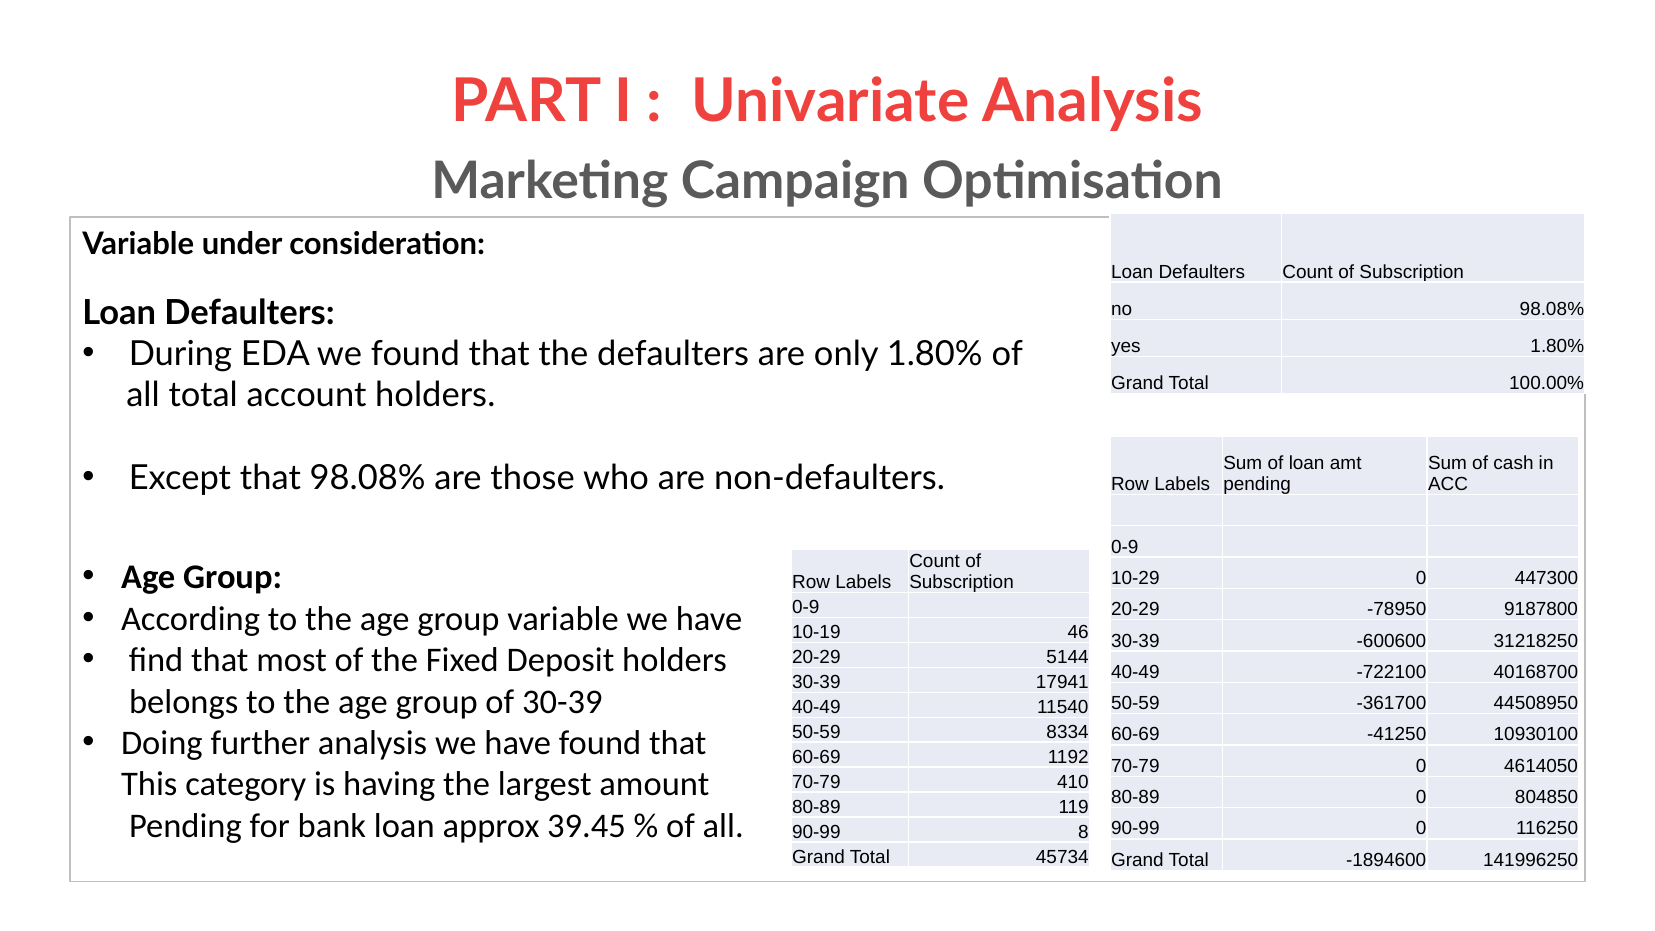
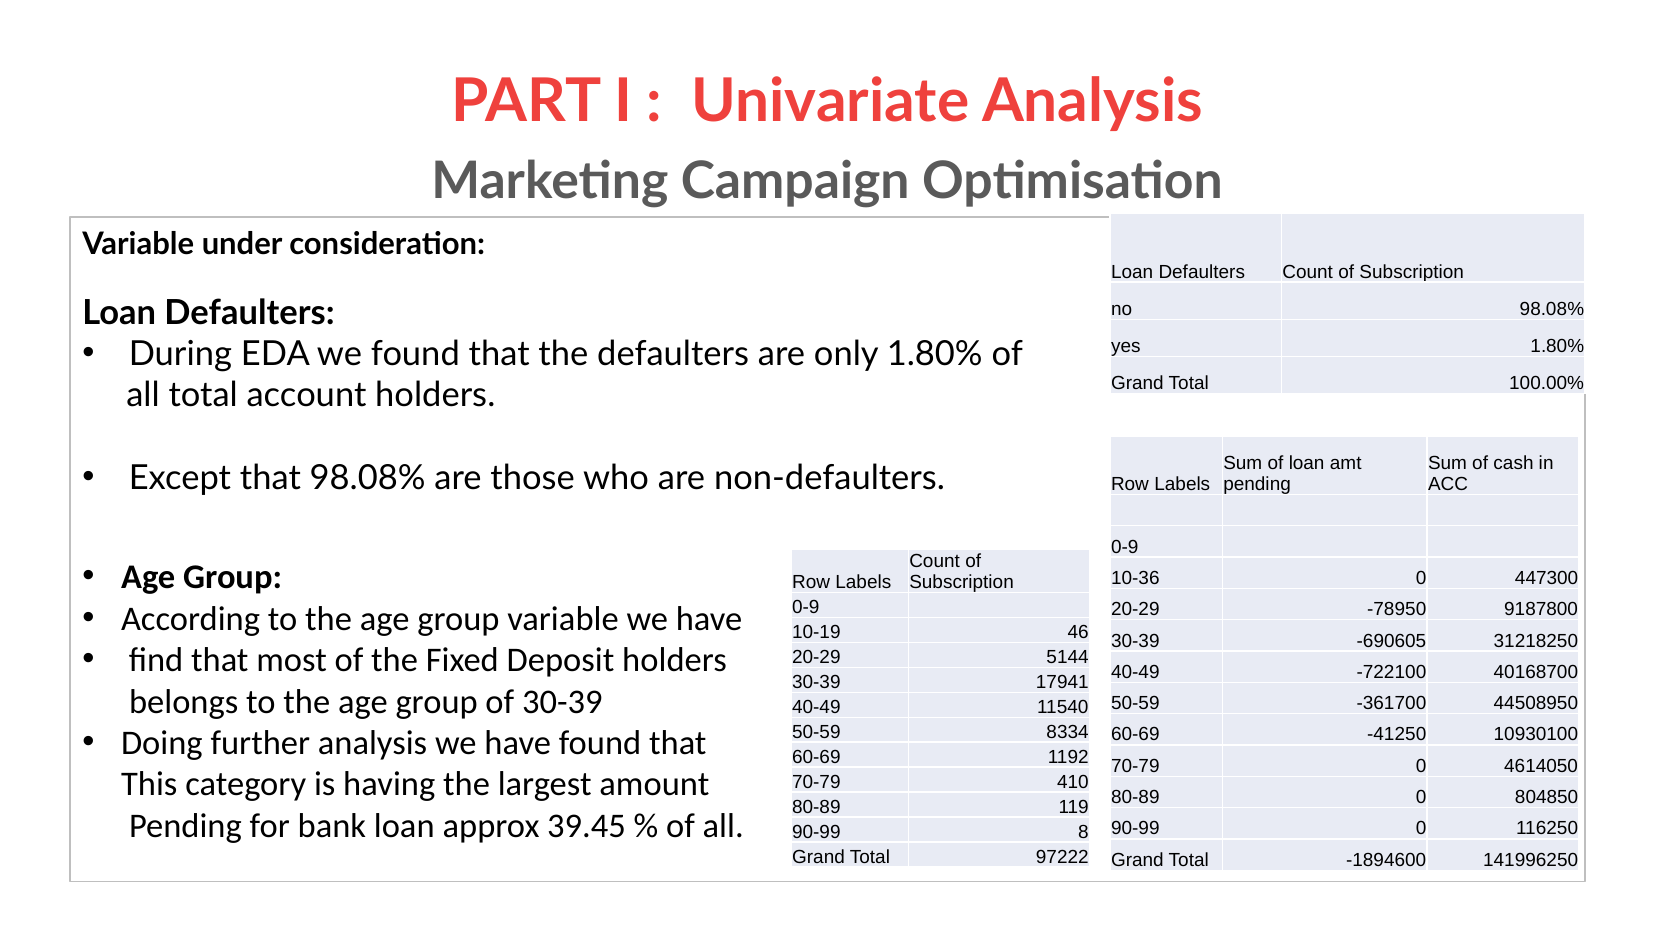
10-29: 10-29 -> 10-36
-600600: -600600 -> -690605
45734: 45734 -> 97222
